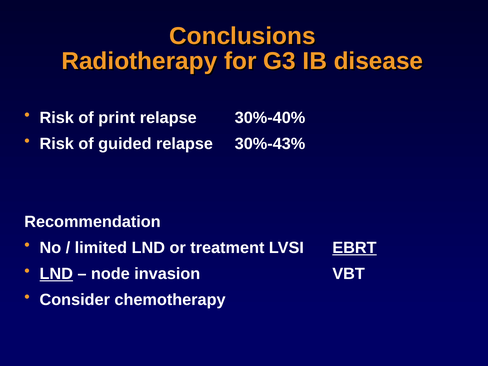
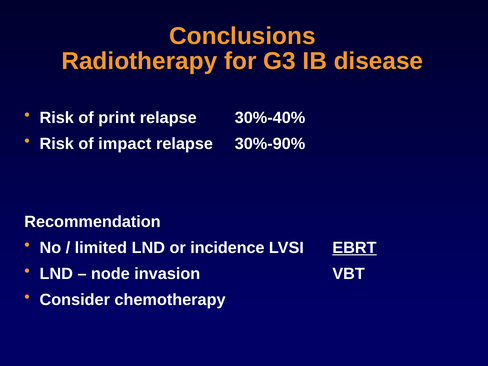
guided: guided -> impact
30%-43%: 30%-43% -> 30%-90%
treatment: treatment -> incidence
LND at (56, 274) underline: present -> none
